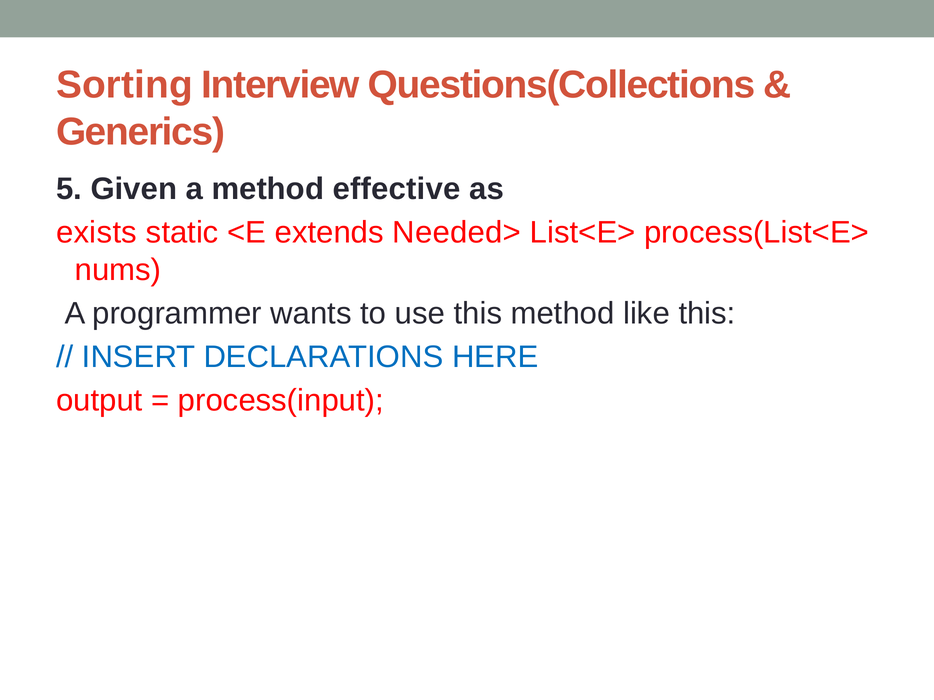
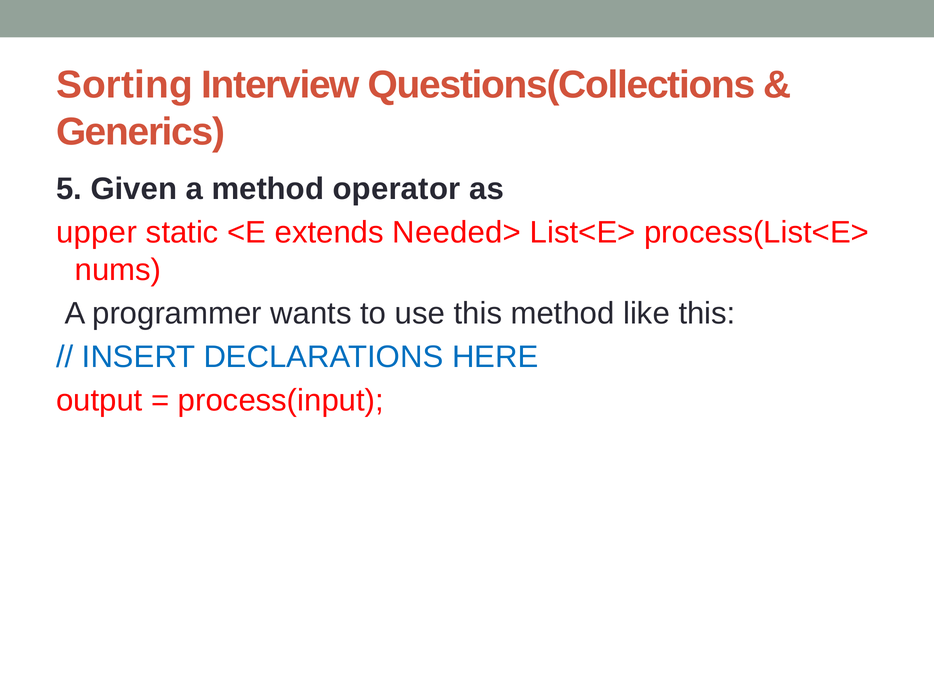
effective: effective -> operator
exists: exists -> upper
